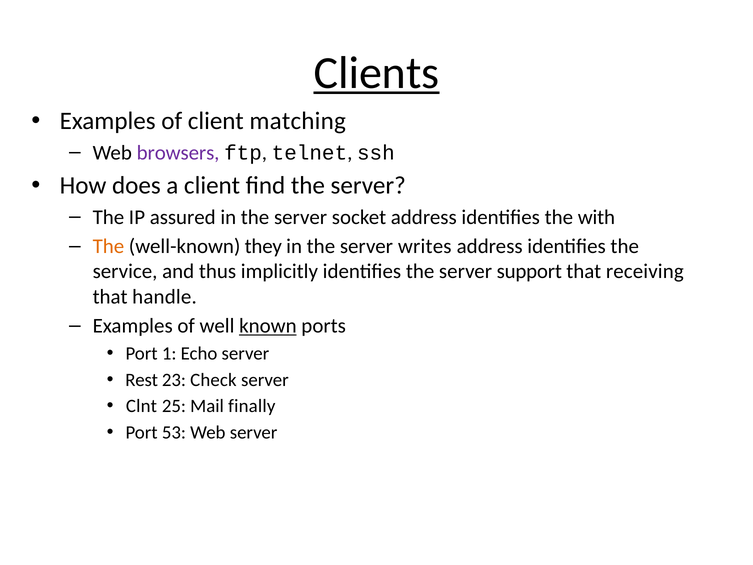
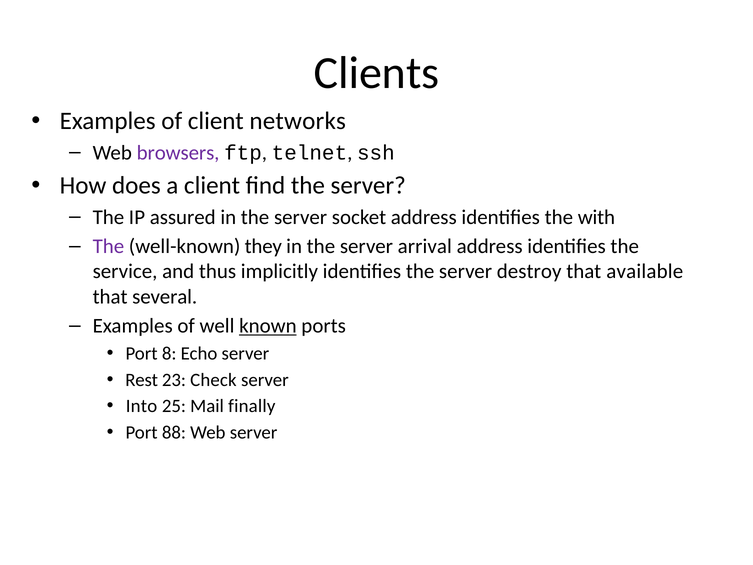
Clients underline: present -> none
matching: matching -> networks
The at (108, 246) colour: orange -> purple
writes: writes -> arrival
support: support -> destroy
receiving: receiving -> available
handle: handle -> several
1: 1 -> 8
Clnt: Clnt -> Into
53: 53 -> 88
